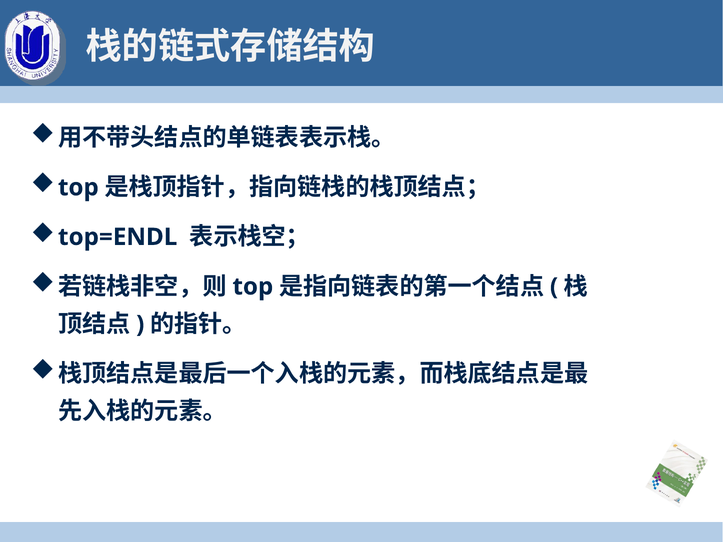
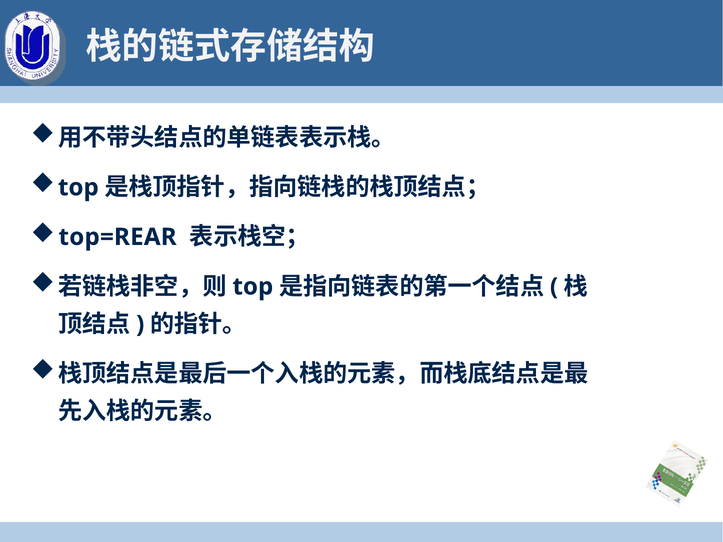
top=ENDL: top=ENDL -> top=REAR
